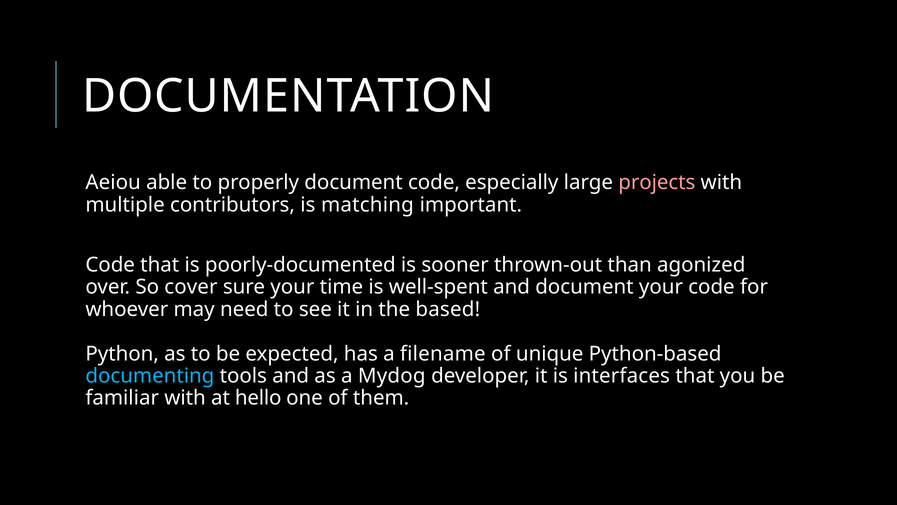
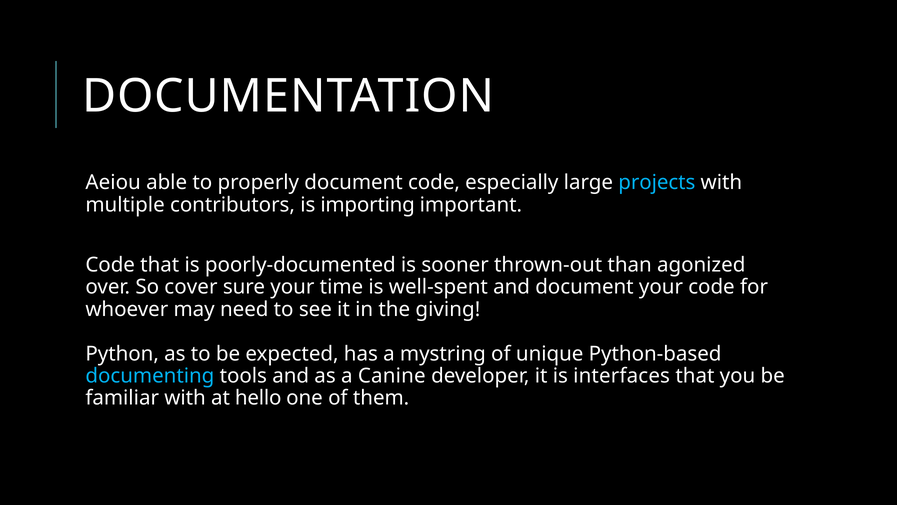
projects colour: pink -> light blue
matching: matching -> importing
based: based -> giving
filename: filename -> mystring
Mydog: Mydog -> Canine
